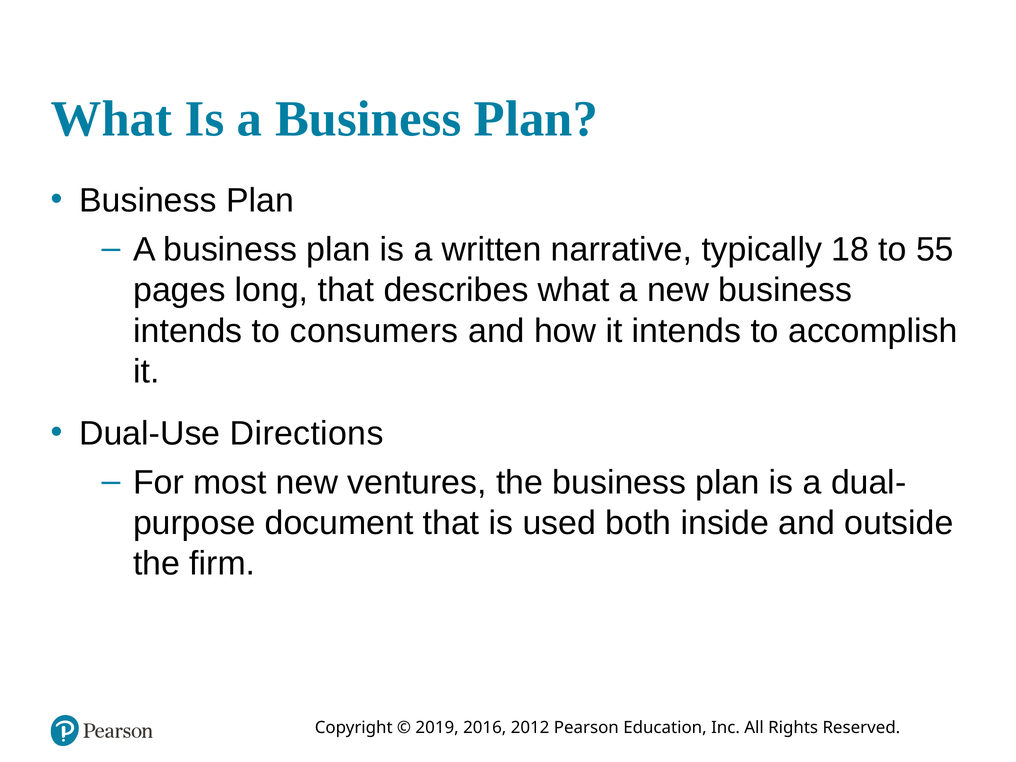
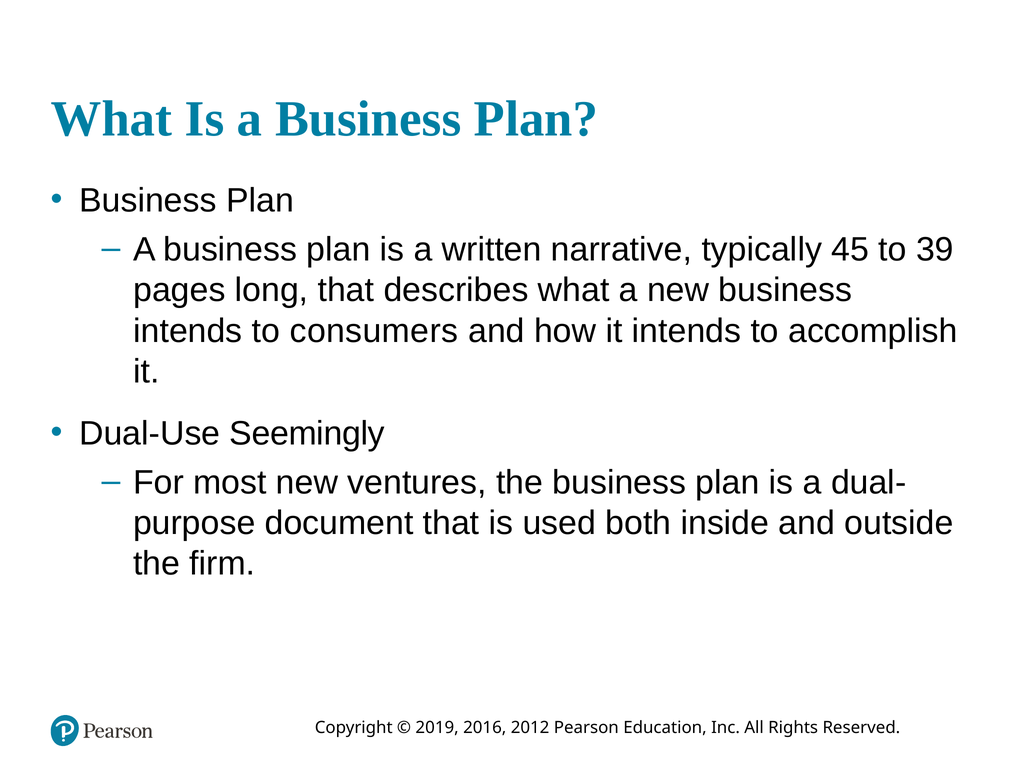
18: 18 -> 45
55: 55 -> 39
Directions: Directions -> Seemingly
